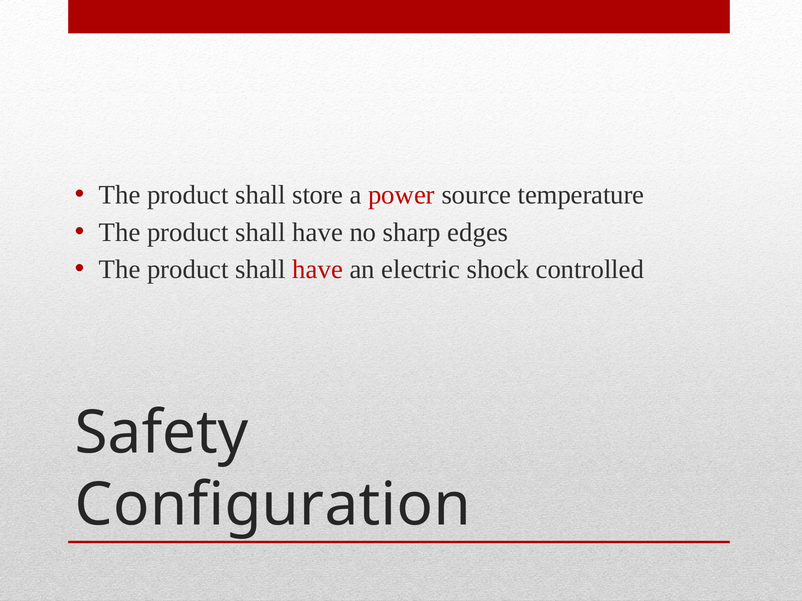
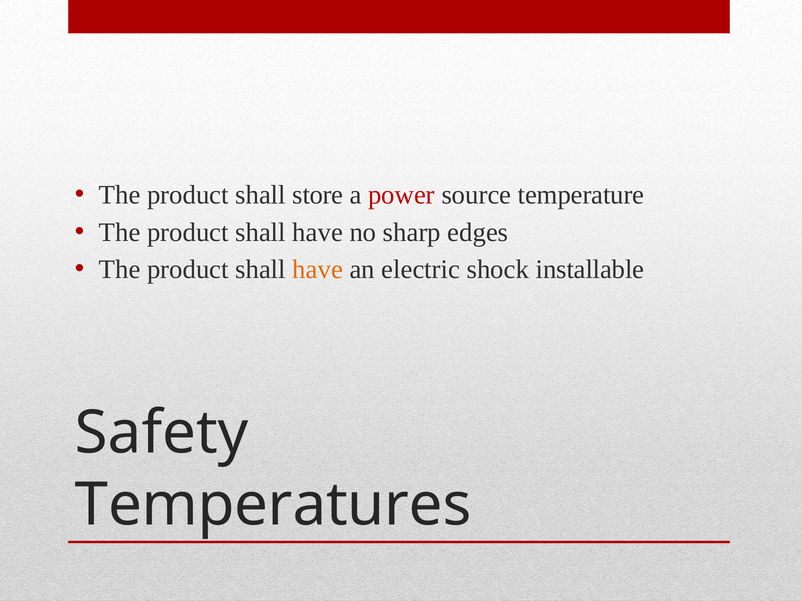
have at (318, 270) colour: red -> orange
controlled: controlled -> installable
Configuration: Configuration -> Temperatures
